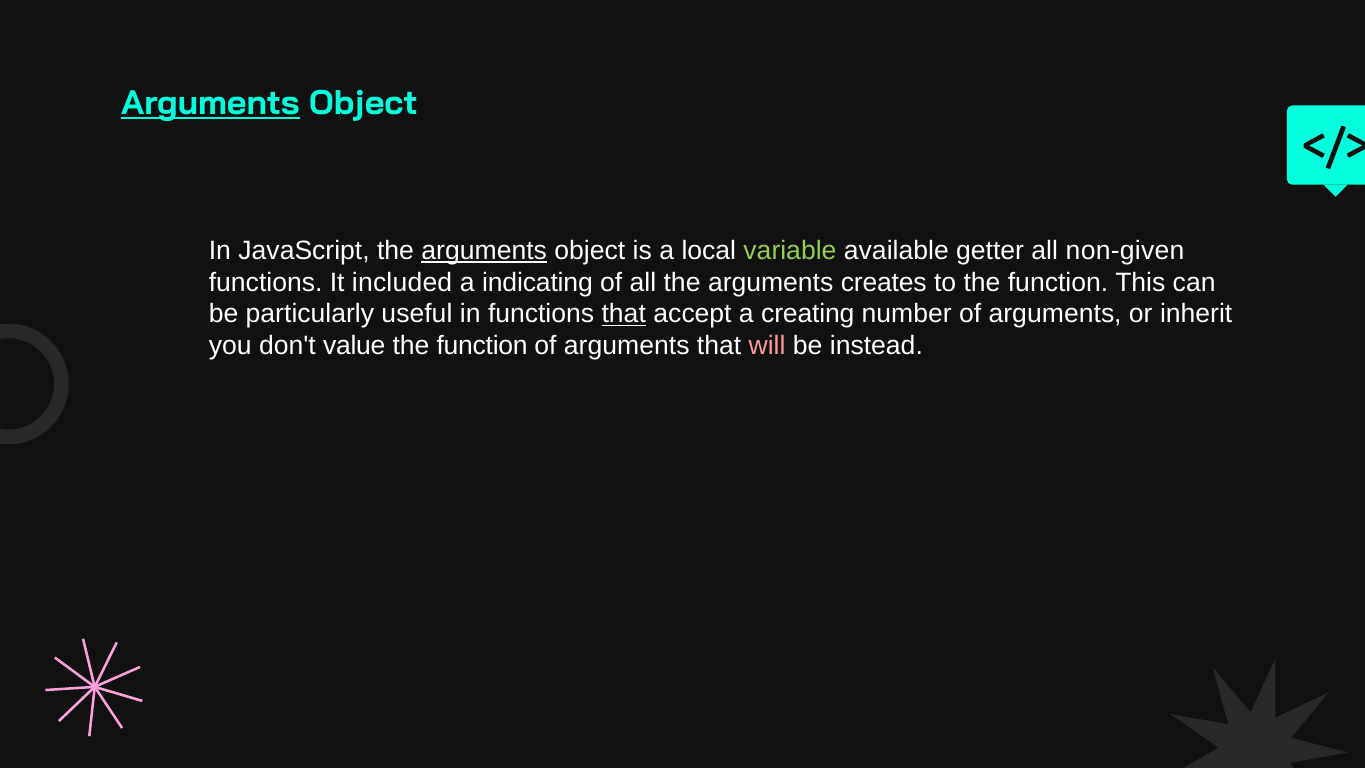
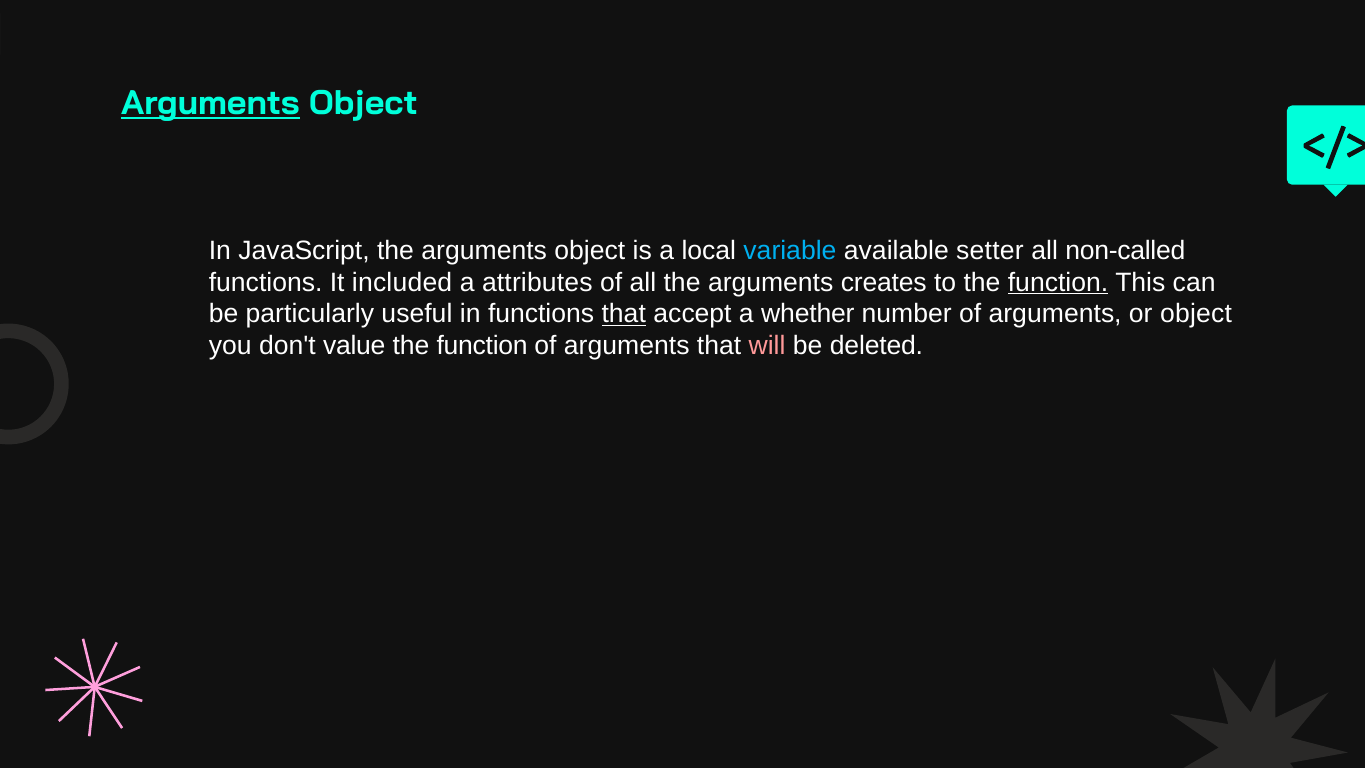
arguments at (484, 250) underline: present -> none
variable colour: light green -> light blue
getter: getter -> setter
non-given: non-given -> non-called
indicating: indicating -> attributes
function at (1058, 282) underline: none -> present
creating: creating -> whether
or inherit: inherit -> object
instead: instead -> deleted
